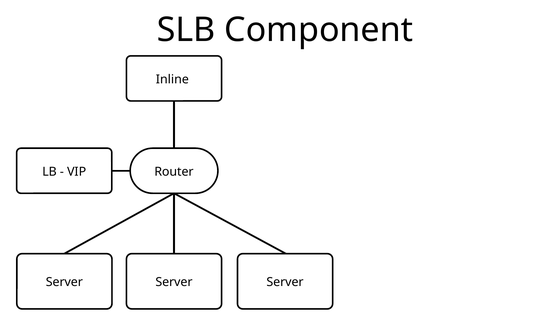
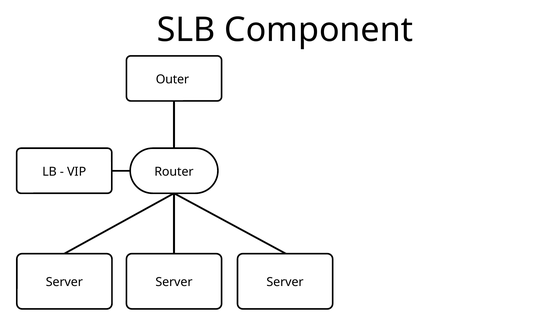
Inline: Inline -> Outer
